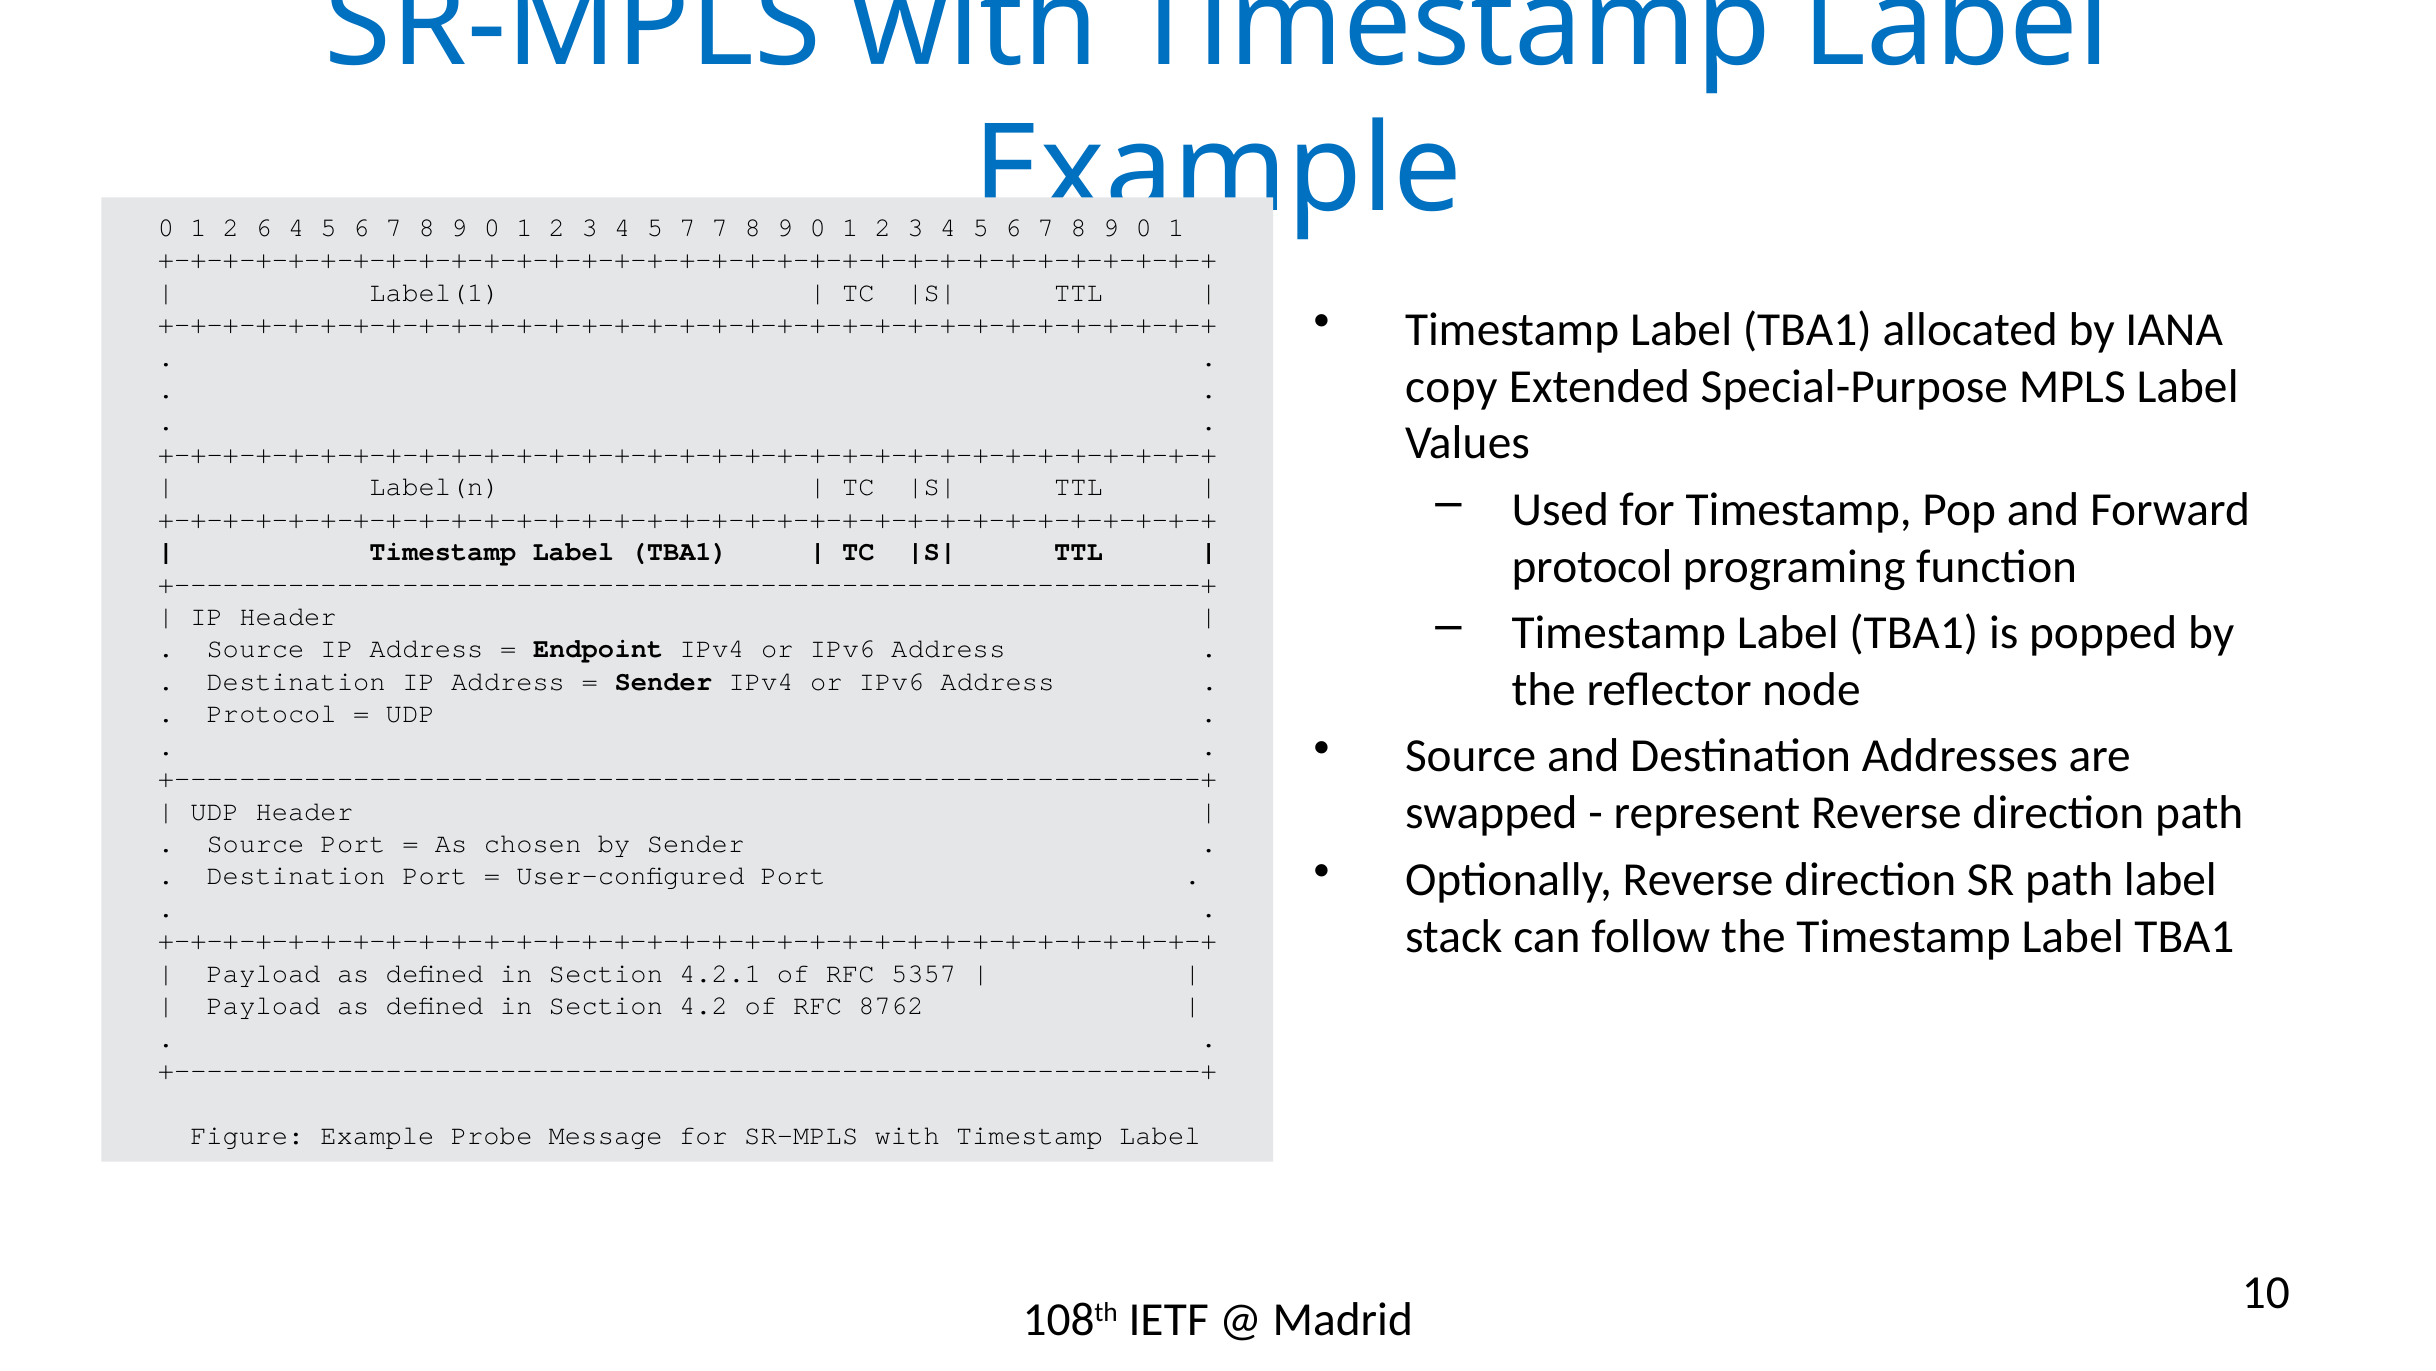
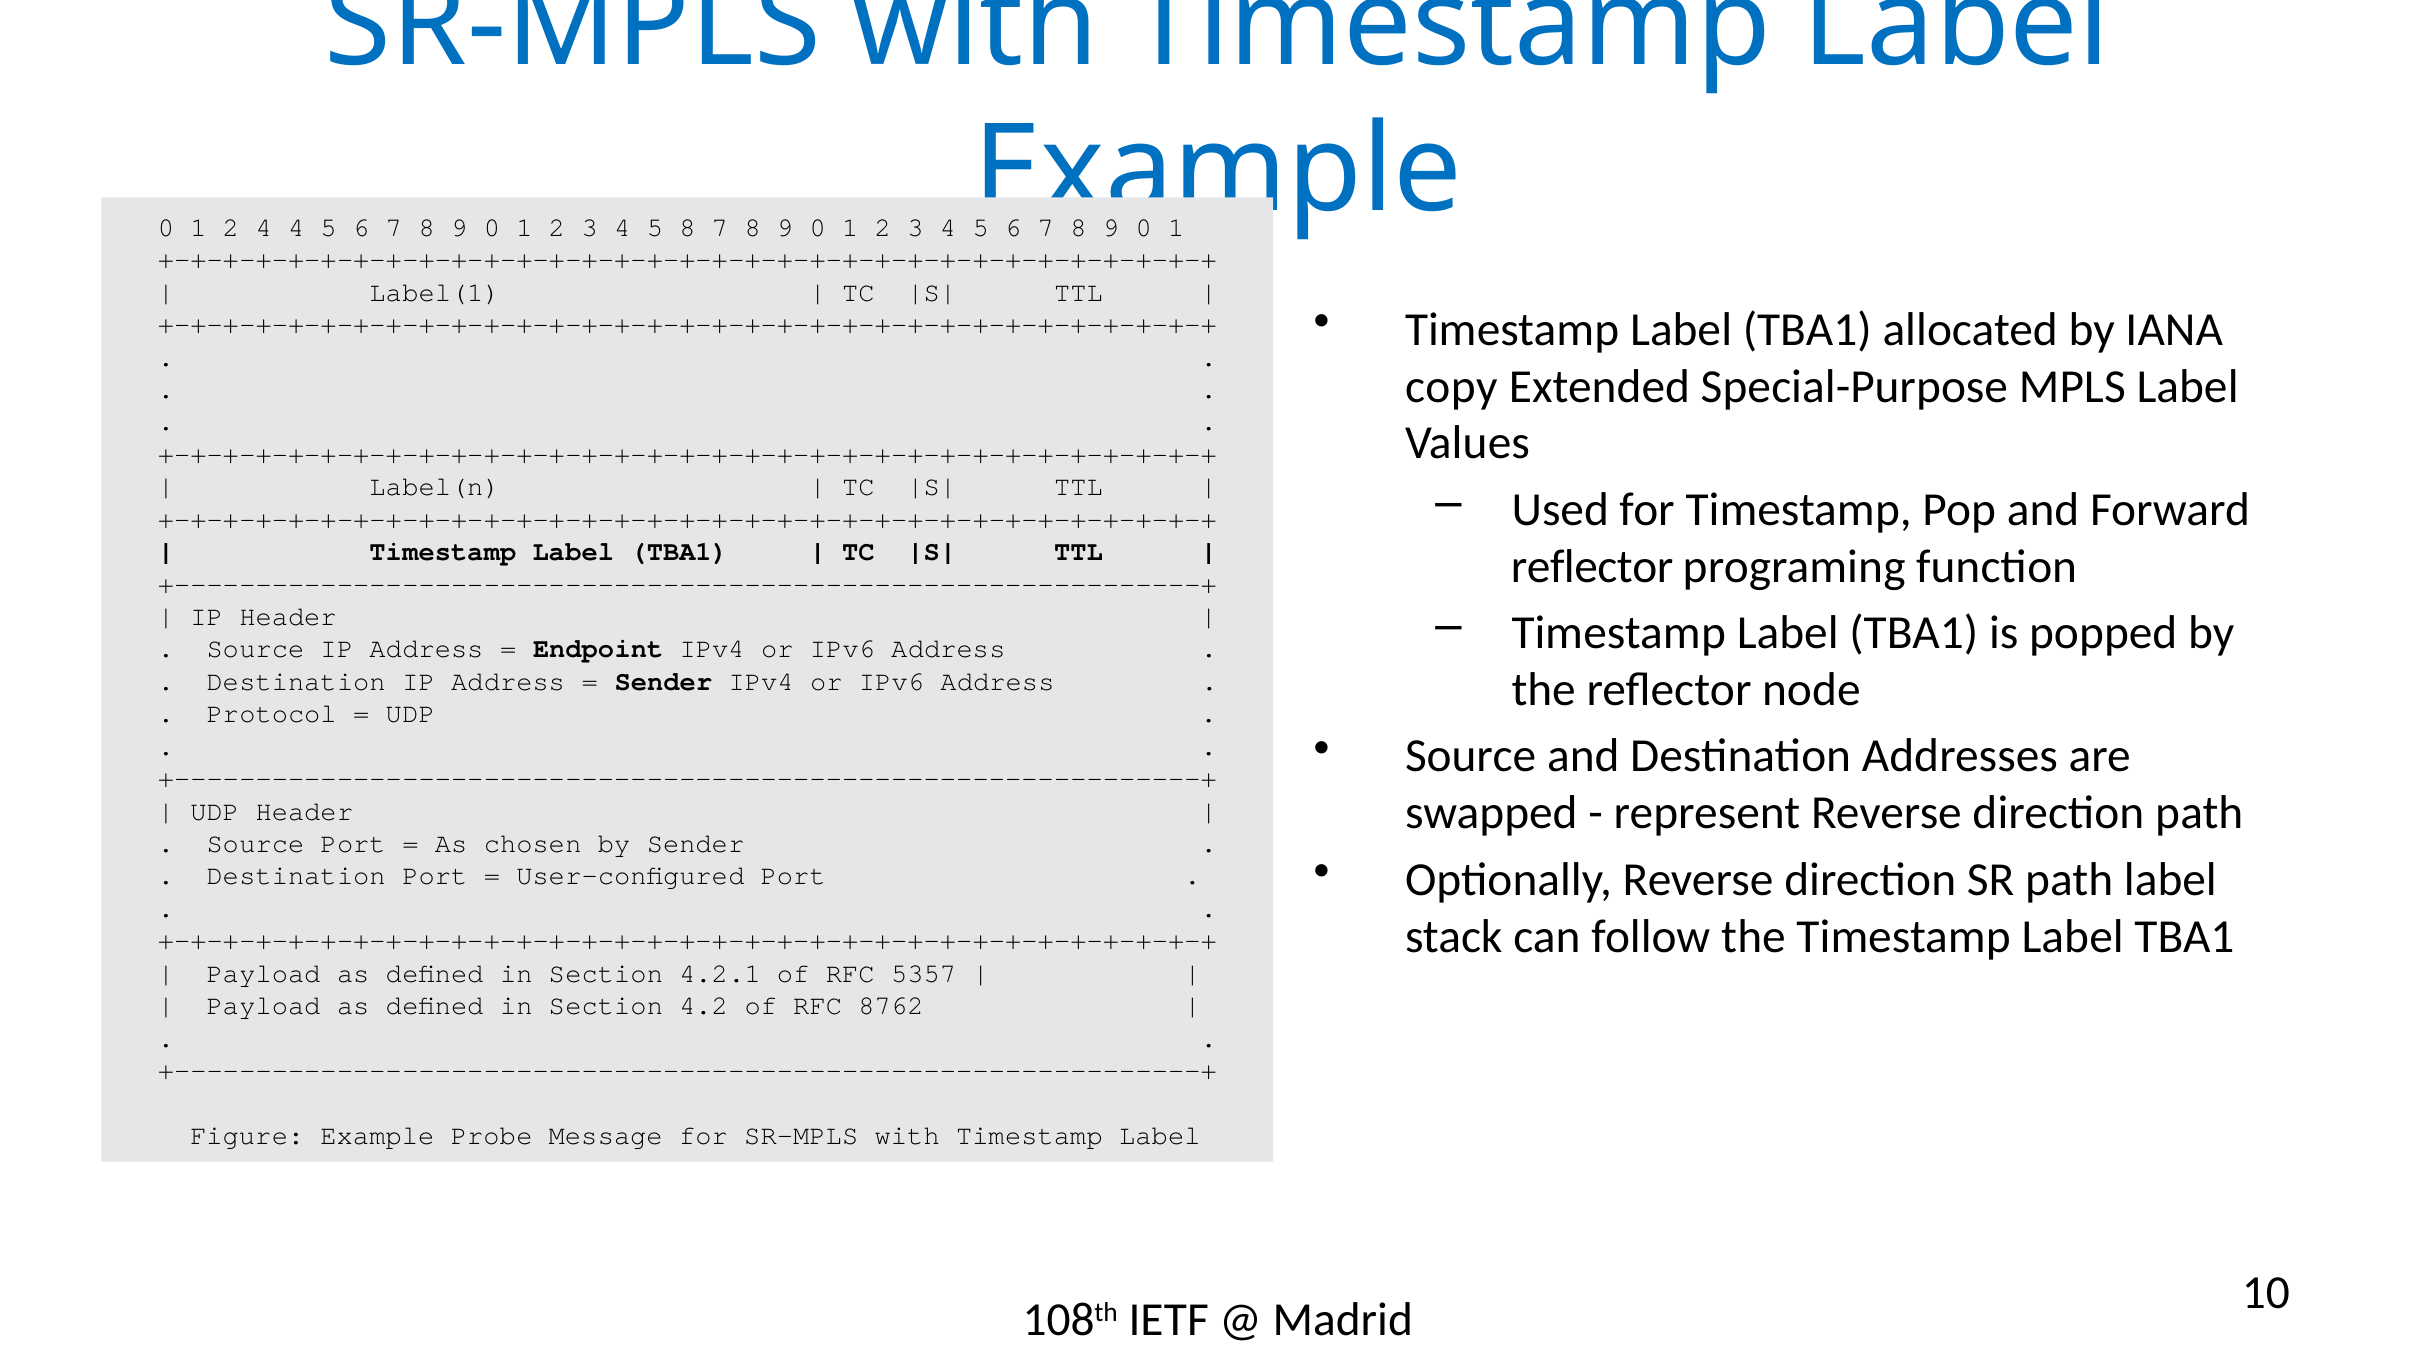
2 6: 6 -> 4
5 7: 7 -> 8
protocol at (1592, 566): protocol -> reflector
